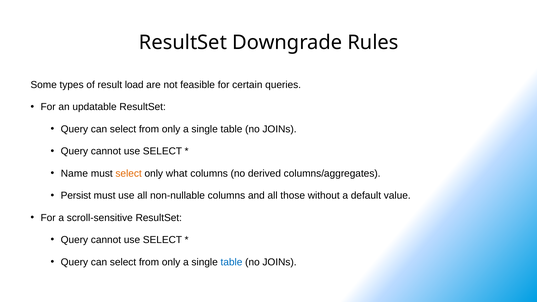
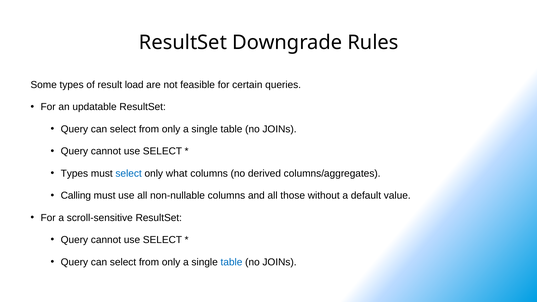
Name at (74, 173): Name -> Types
select at (129, 173) colour: orange -> blue
Persist: Persist -> Calling
